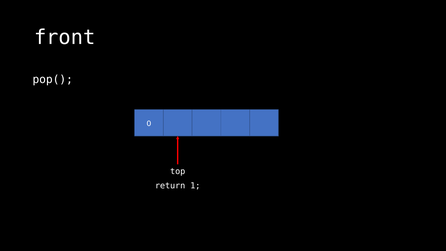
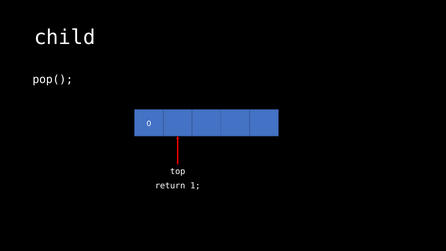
front: front -> child
